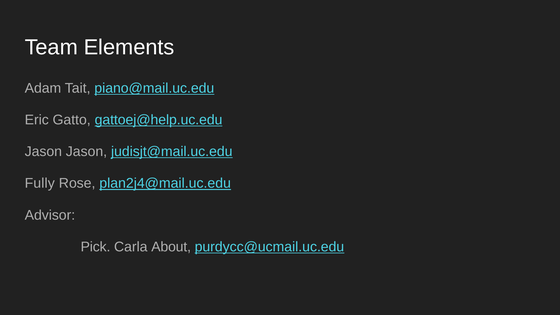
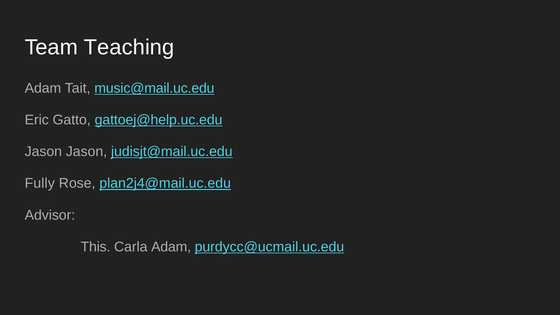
Elements: Elements -> Teaching
piano@mail.uc.edu: piano@mail.uc.edu -> music@mail.uc.edu
Pick: Pick -> This
Carla About: About -> Adam
